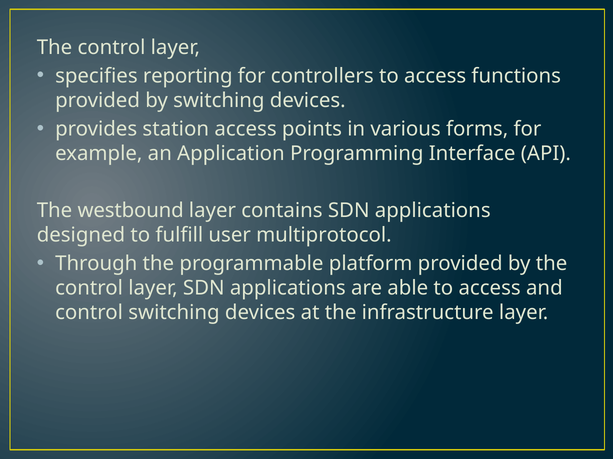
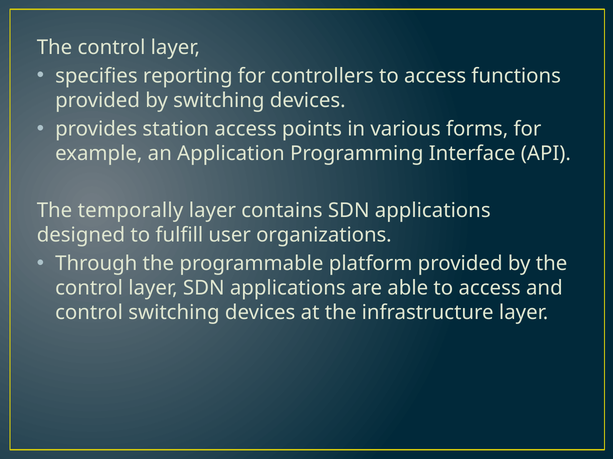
westbound: westbound -> temporally
multiprotocol: multiprotocol -> organizations
